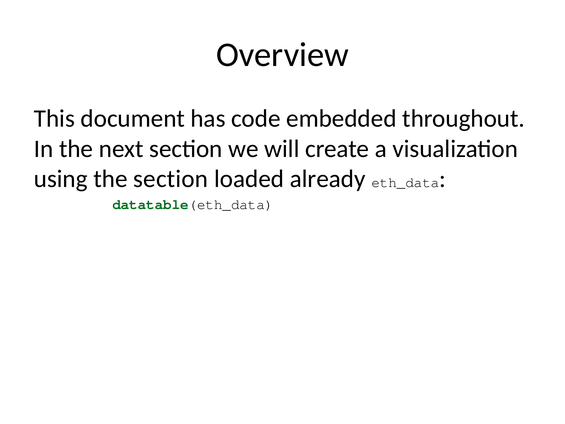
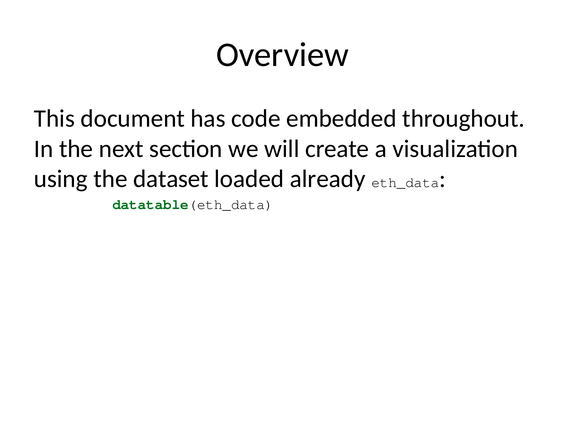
the section: section -> dataset
